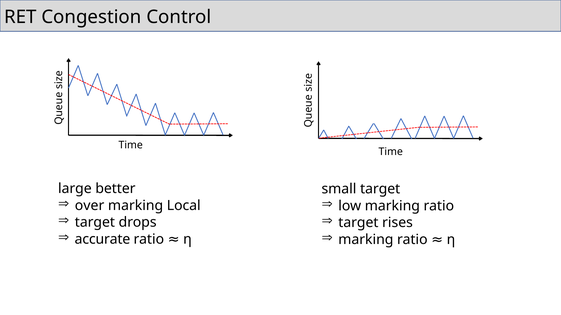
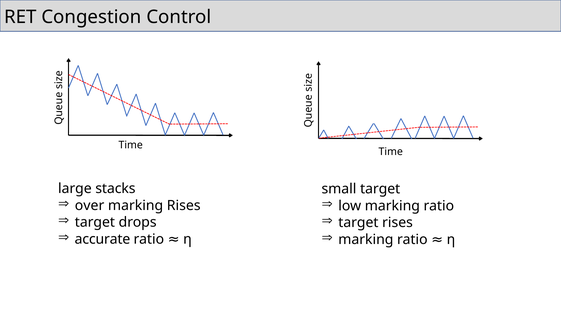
better: better -> stacks
marking Local: Local -> Rises
